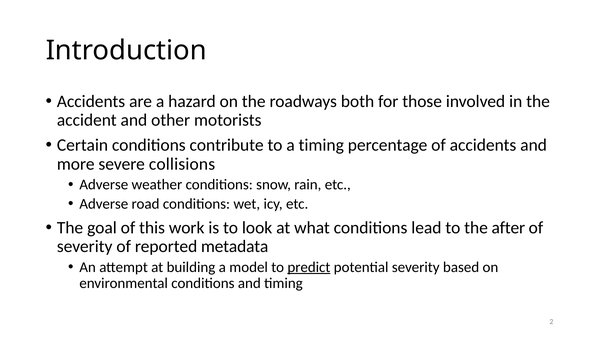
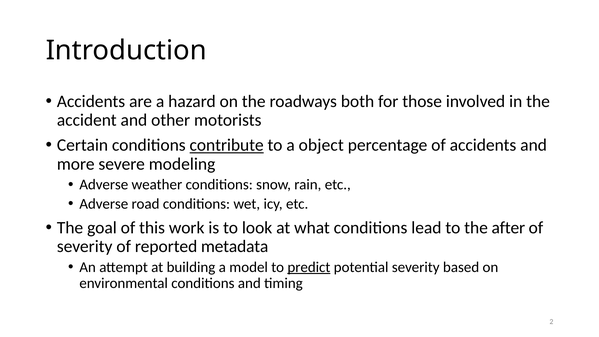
contribute underline: none -> present
a timing: timing -> object
collisions: collisions -> modeling
